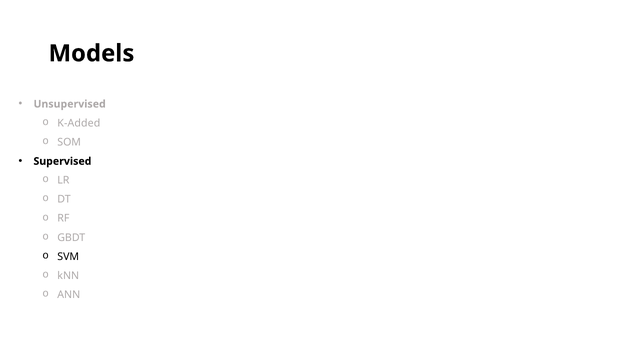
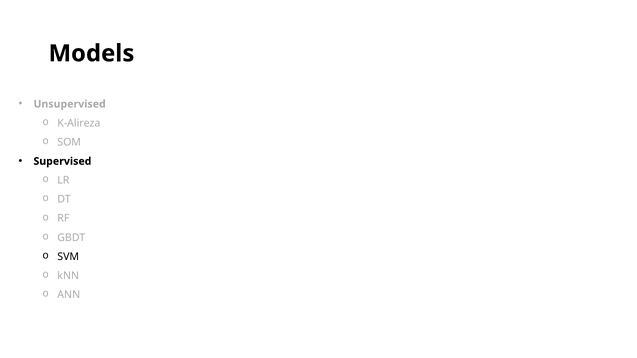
K-Added: K-Added -> K-Alireza
